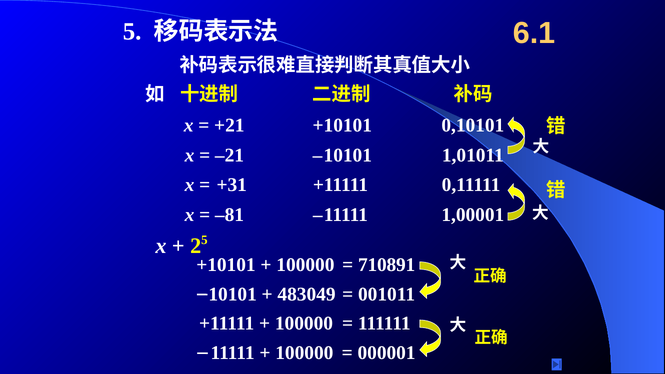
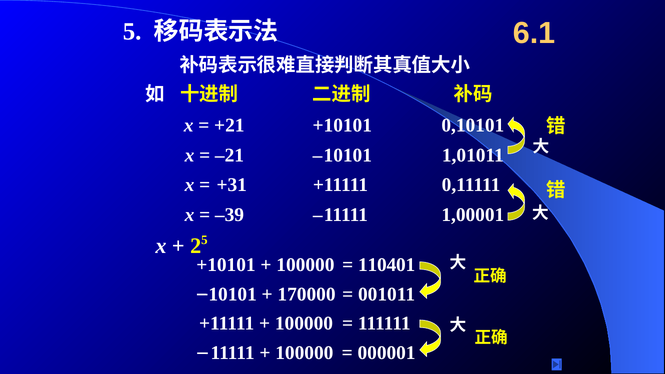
–81: –81 -> –39
710891: 710891 -> 110401
483049: 483049 -> 170000
